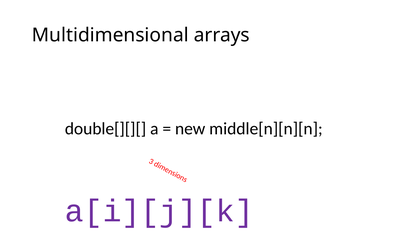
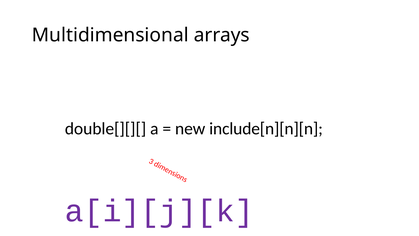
middle[n][n][n: middle[n][n][n -> include[n][n][n
